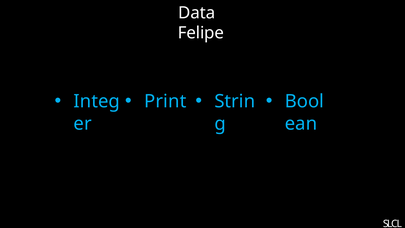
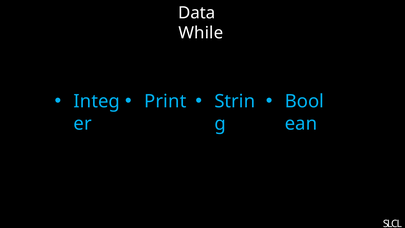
Felipe: Felipe -> While
